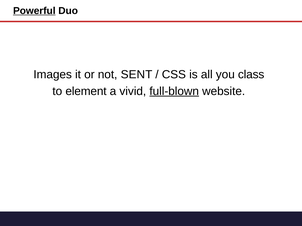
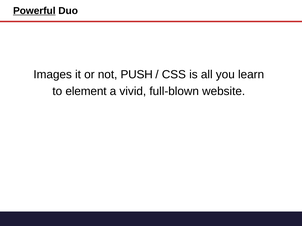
SENT: SENT -> PUSH
class: class -> learn
full-blown underline: present -> none
